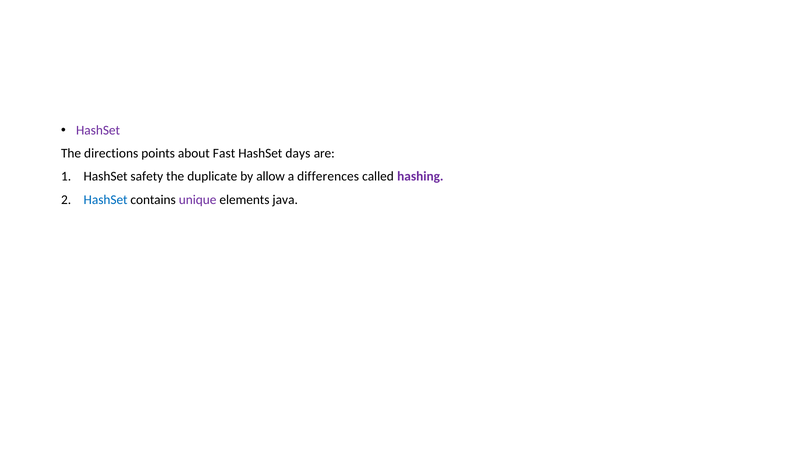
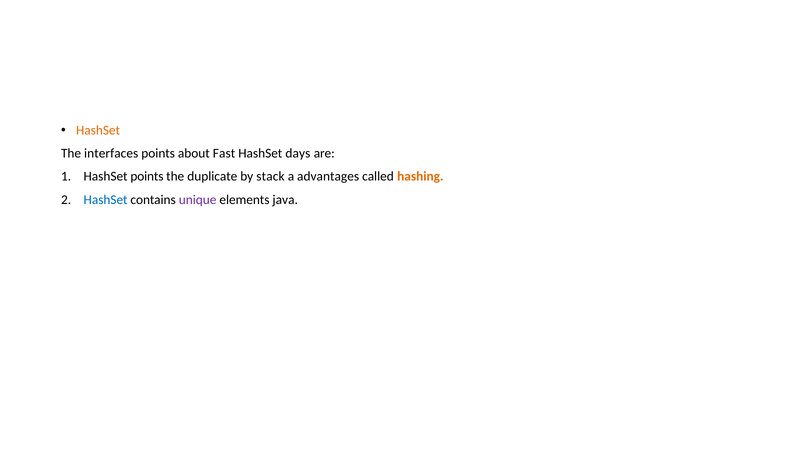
HashSet at (98, 130) colour: purple -> orange
directions: directions -> interfaces
HashSet safety: safety -> points
allow: allow -> stack
differences: differences -> advantages
hashing colour: purple -> orange
